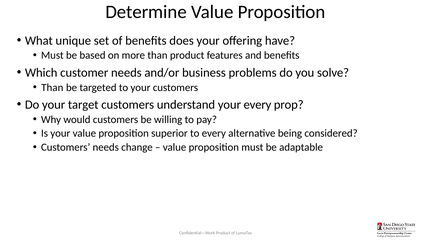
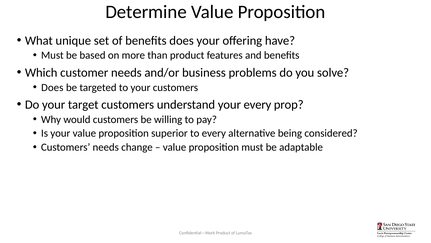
Than at (52, 87): Than -> Does
